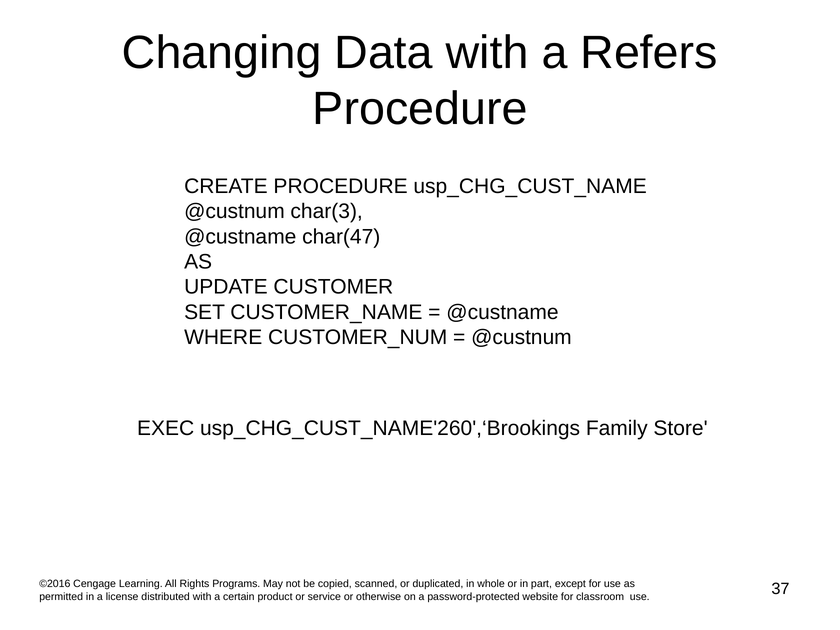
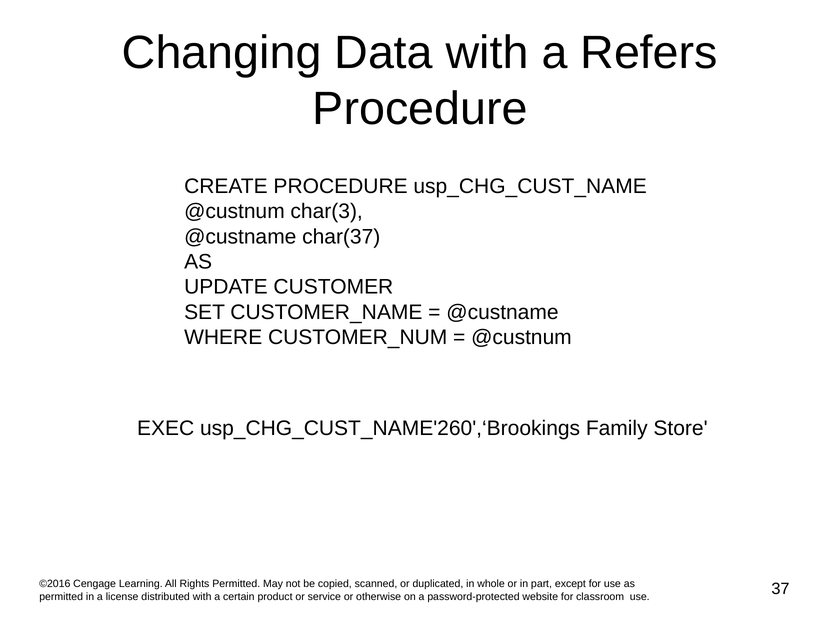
char(47: char(47 -> char(37
Rights Programs: Programs -> Permitted
